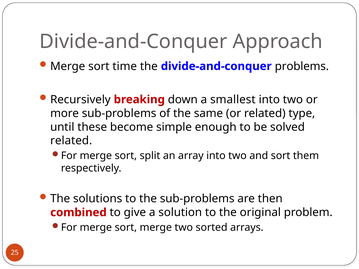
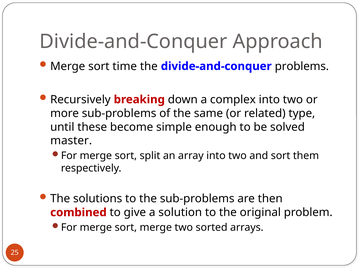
smallest: smallest -> complex
related at (71, 141): related -> master
